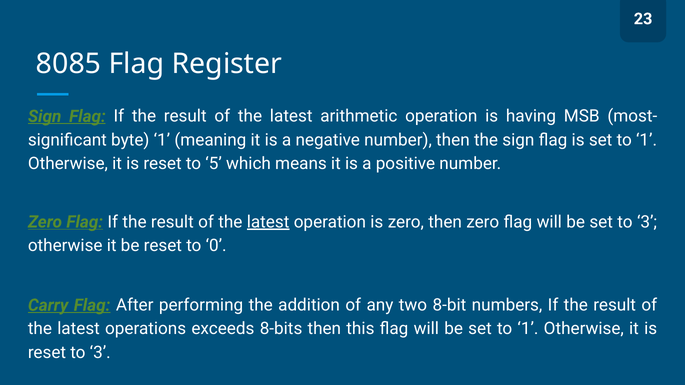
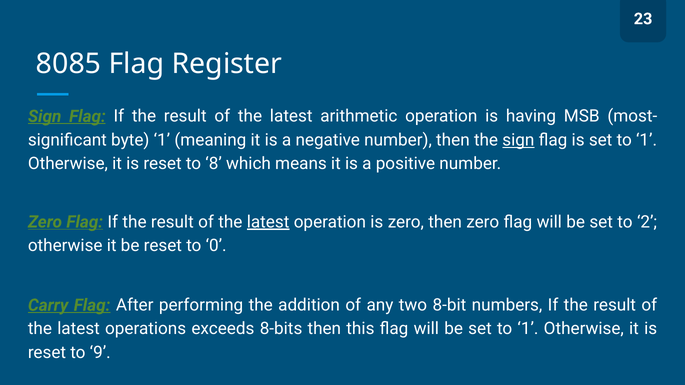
sign at (518, 140) underline: none -> present
5: 5 -> 8
set to 3: 3 -> 2
reset to 3: 3 -> 9
